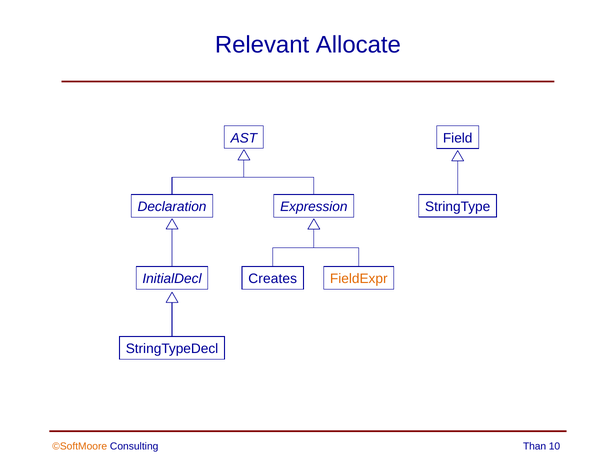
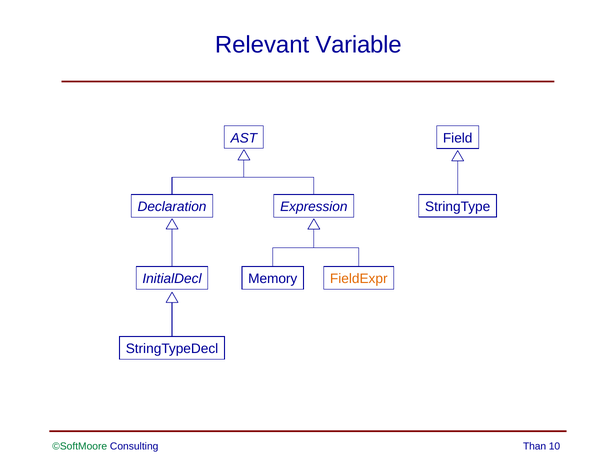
Allocate: Allocate -> Variable
Creates: Creates -> Memory
©SoftMoore colour: orange -> green
